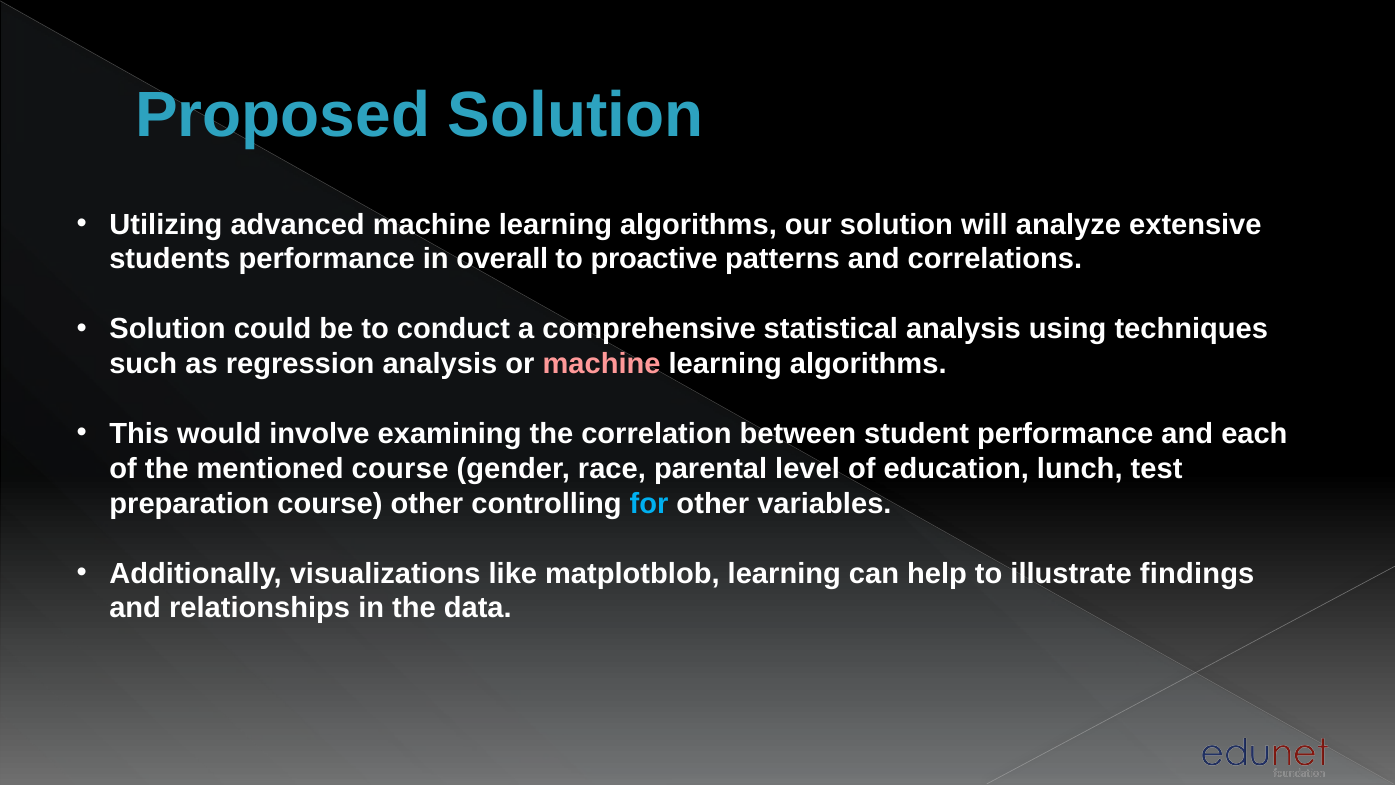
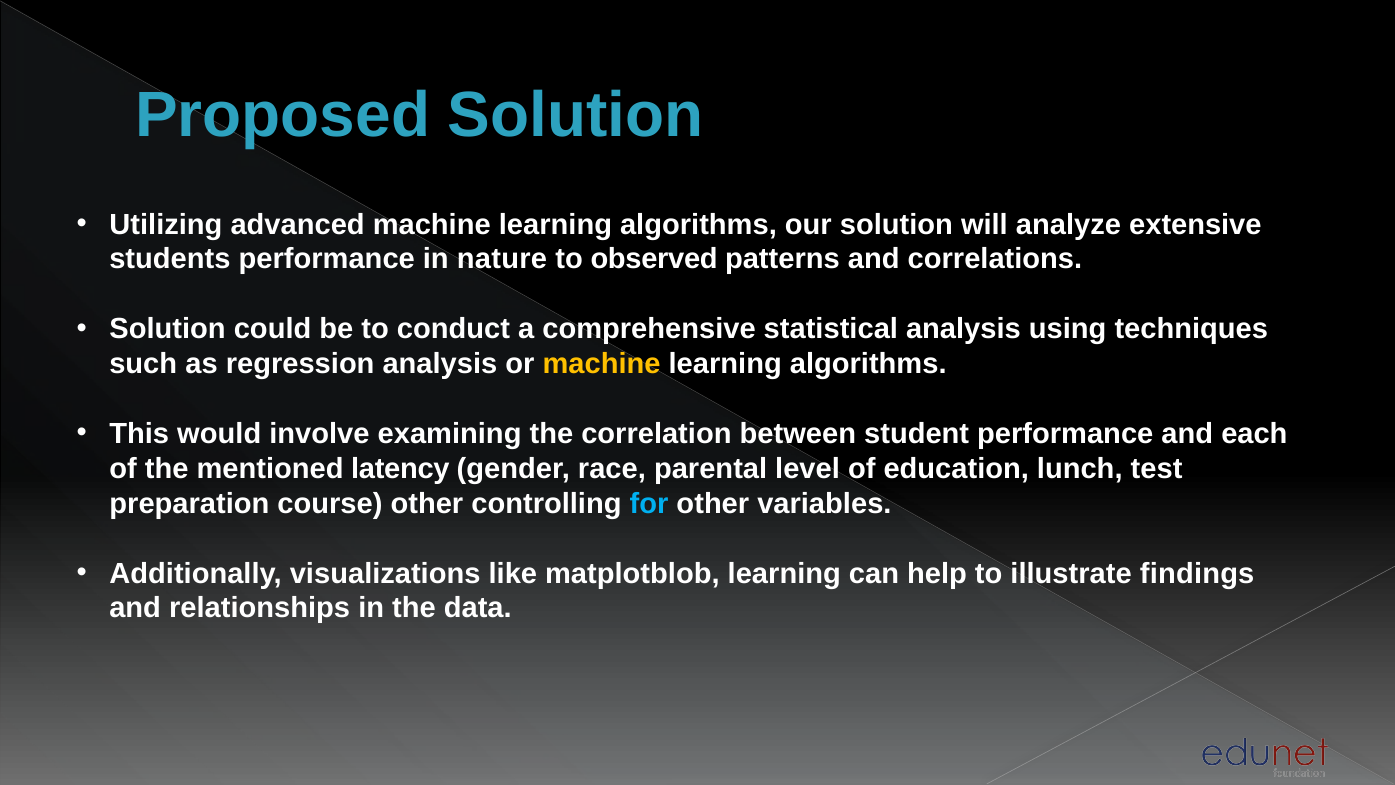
overall: overall -> nature
proactive: proactive -> observed
machine at (602, 364) colour: pink -> yellow
mentioned course: course -> latency
